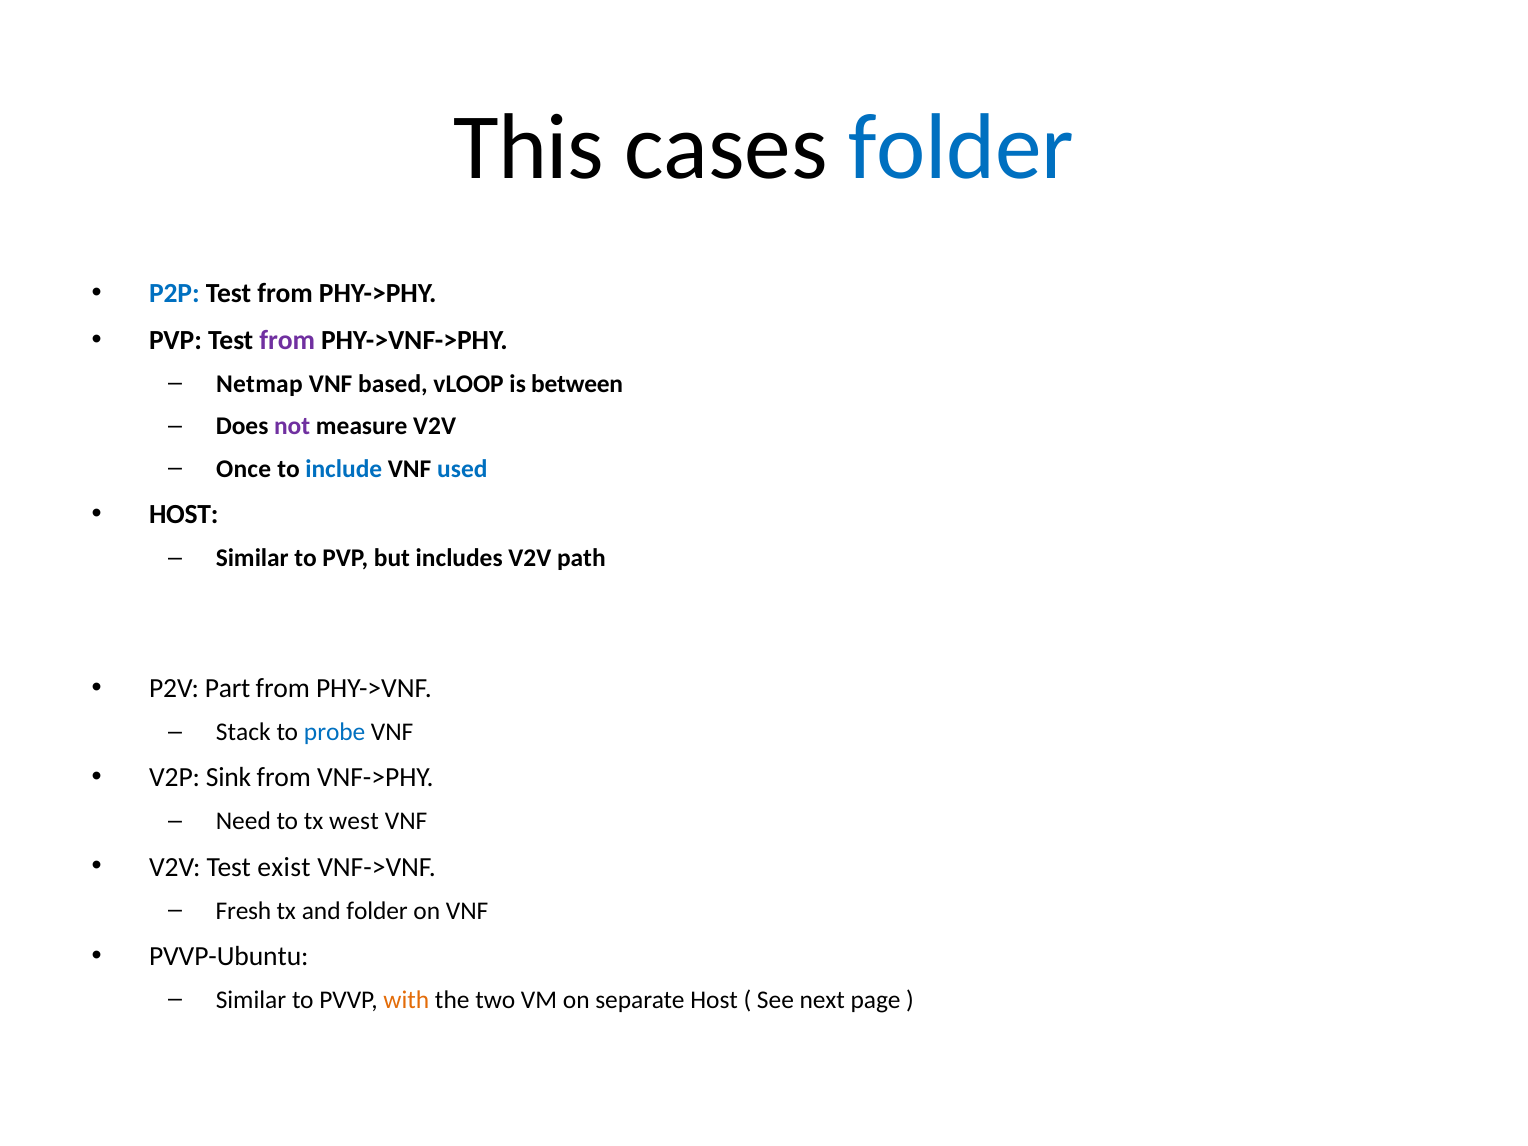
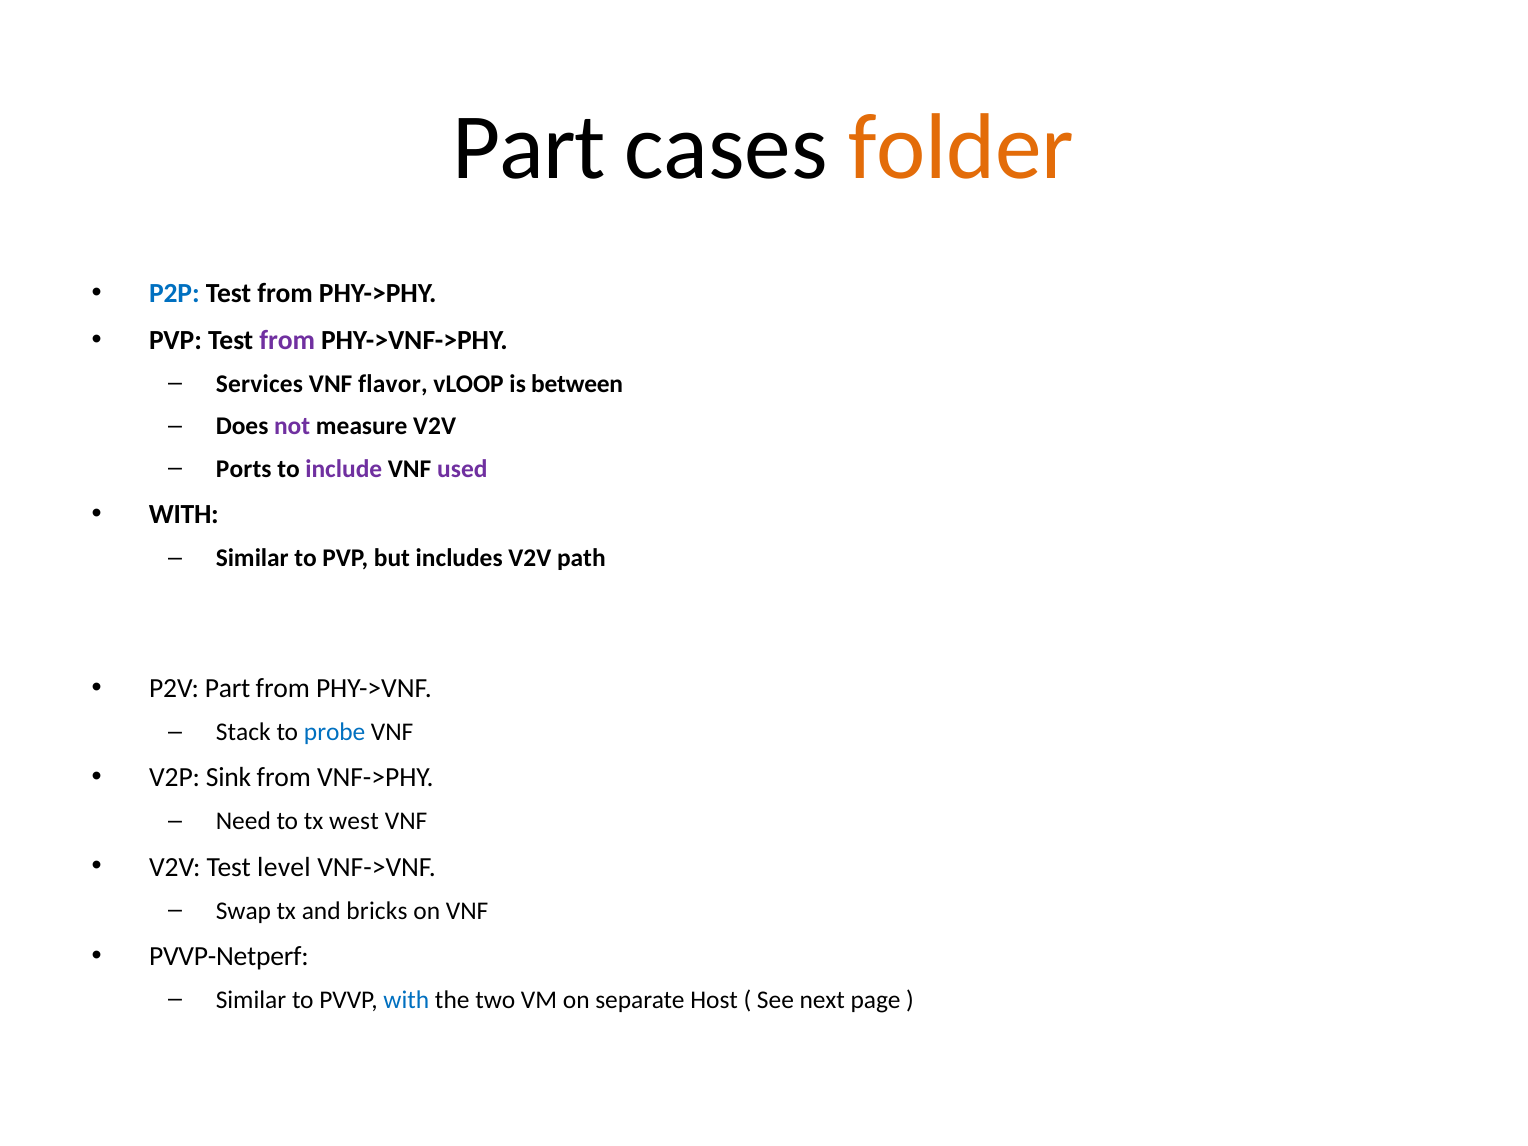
This at (529, 148): This -> Part
folder at (961, 148) colour: blue -> orange
Netmap: Netmap -> Services
based: based -> flavor
Once: Once -> Ports
include colour: blue -> purple
used colour: blue -> purple
HOST at (184, 514): HOST -> WITH
exist: exist -> level
Fresh: Fresh -> Swap
and folder: folder -> bricks
PVVP-Ubuntu: PVVP-Ubuntu -> PVVP-Netperf
with at (406, 1000) colour: orange -> blue
